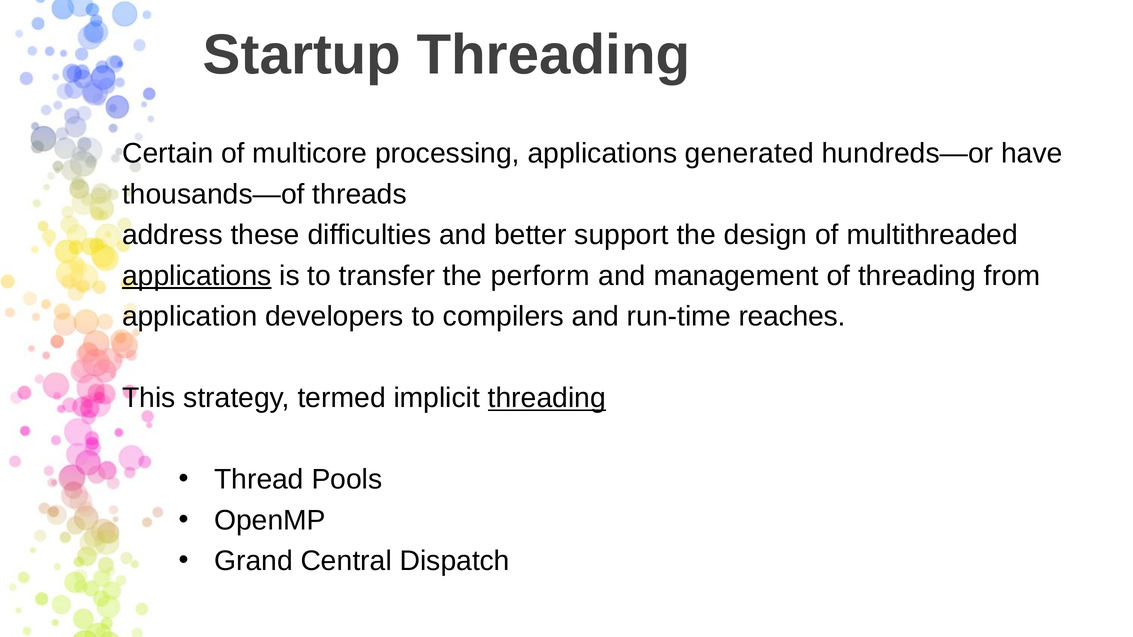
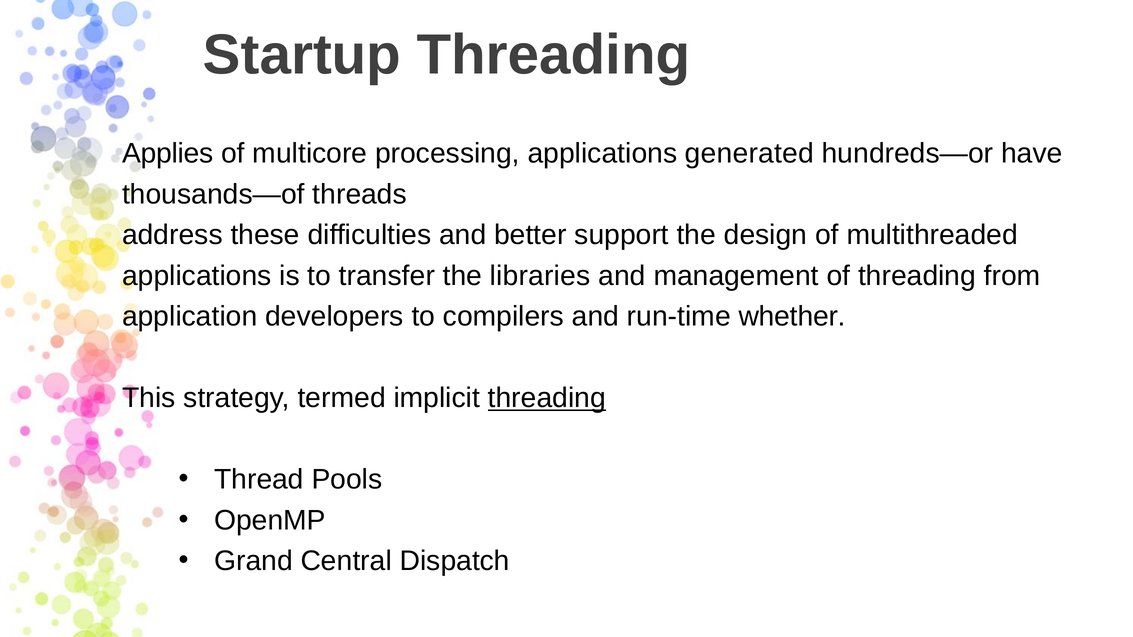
Certain: Certain -> Applies
applications at (197, 276) underline: present -> none
perform: perform -> libraries
reaches: reaches -> whether
